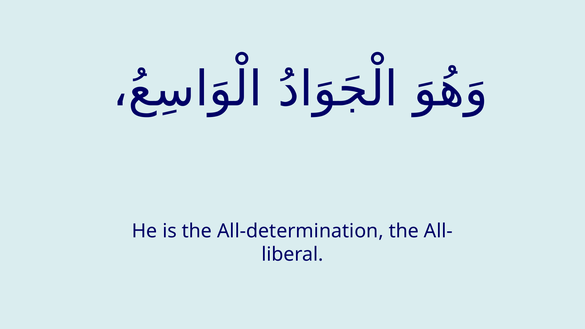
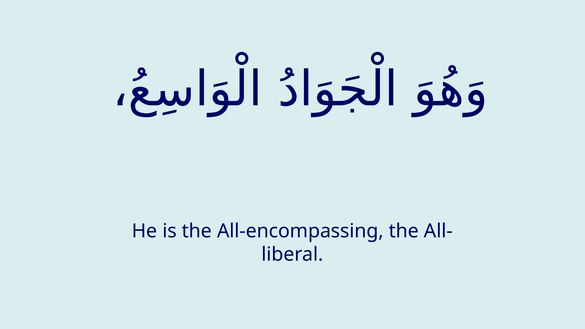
All-determination: All-determination -> All-encompassing
